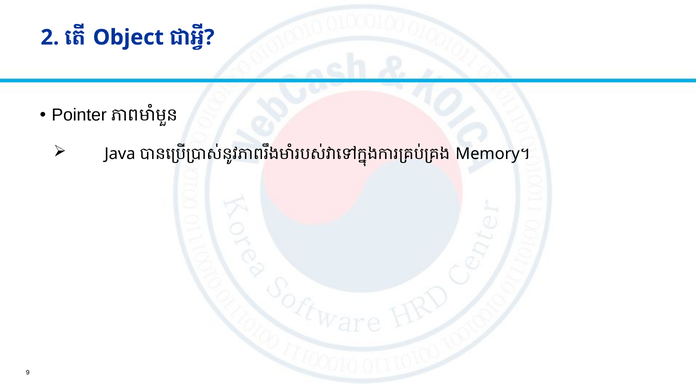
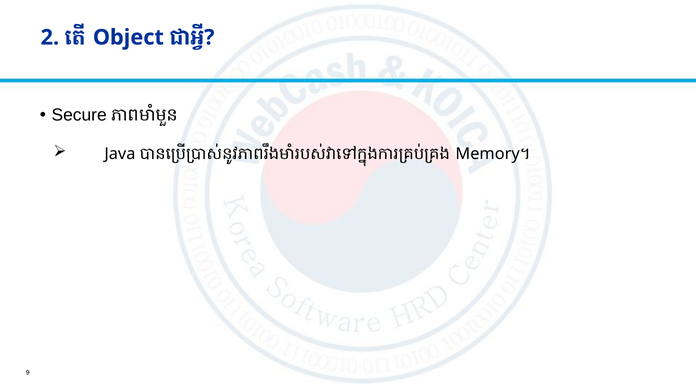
Pointer: Pointer -> Secure
